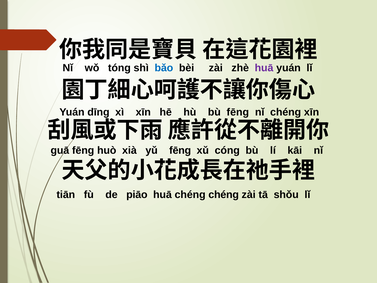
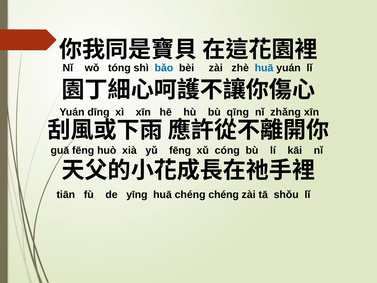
huā at (264, 68) colour: purple -> blue
bù fēng: fēng -> qīng
nǐ chéng: chéng -> zhǎng
piāo: piāo -> yīng
